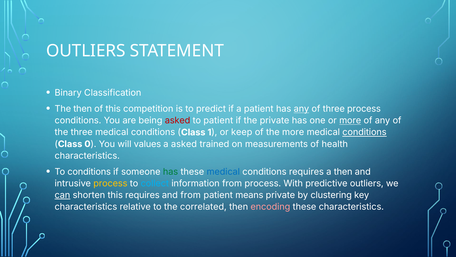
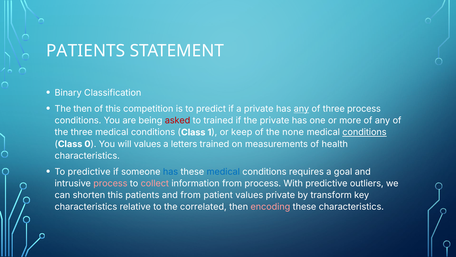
OUTLIERS at (86, 51): OUTLIERS -> PATIENTS
a patient: patient -> private
to patient: patient -> trained
more at (350, 120) underline: present -> none
the more: more -> none
a asked: asked -> letters
To conditions: conditions -> predictive
has at (171, 171) colour: green -> blue
a then: then -> goal
process at (110, 183) colour: yellow -> pink
collect colour: light blue -> pink
can underline: present -> none
this requires: requires -> patients
patient means: means -> values
clustering: clustering -> transform
